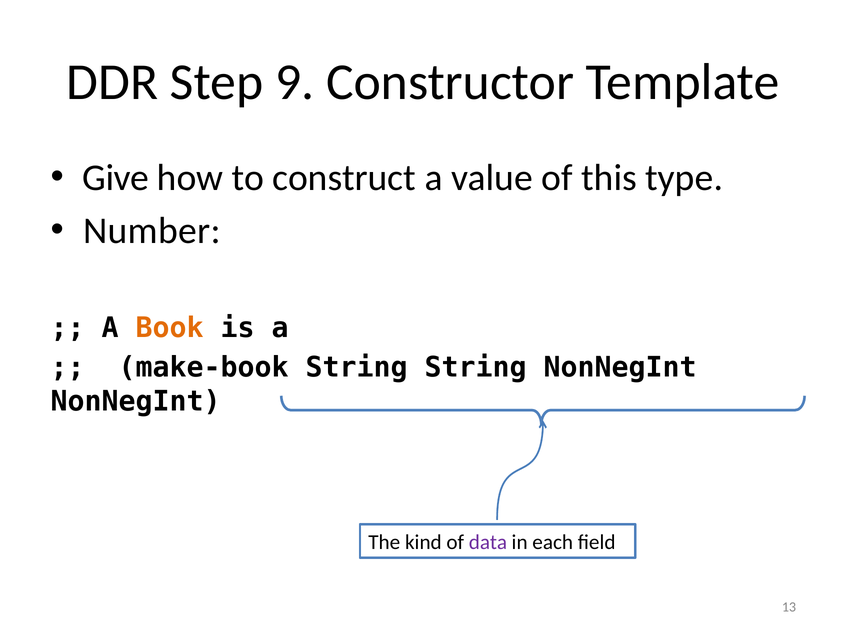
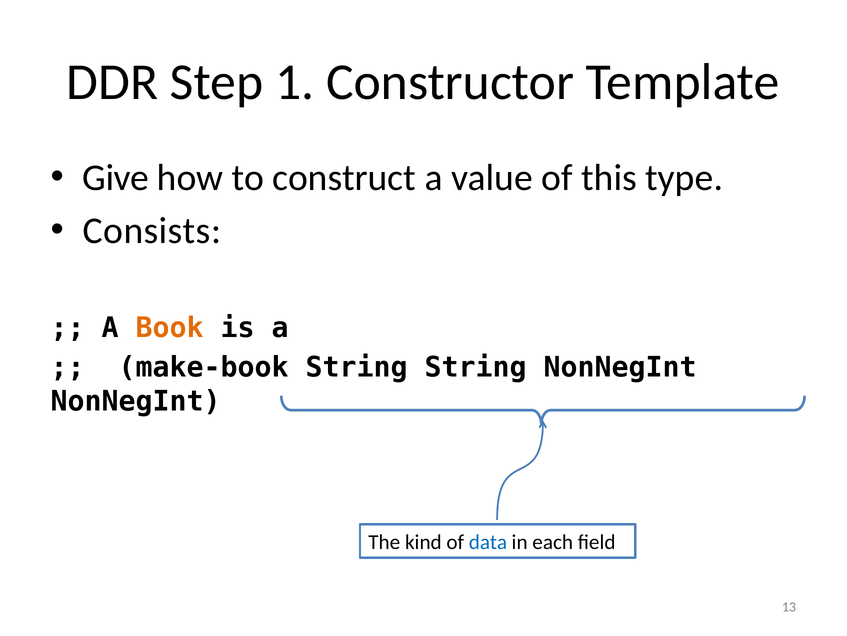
9: 9 -> 1
Number: Number -> Consists
data colour: purple -> blue
